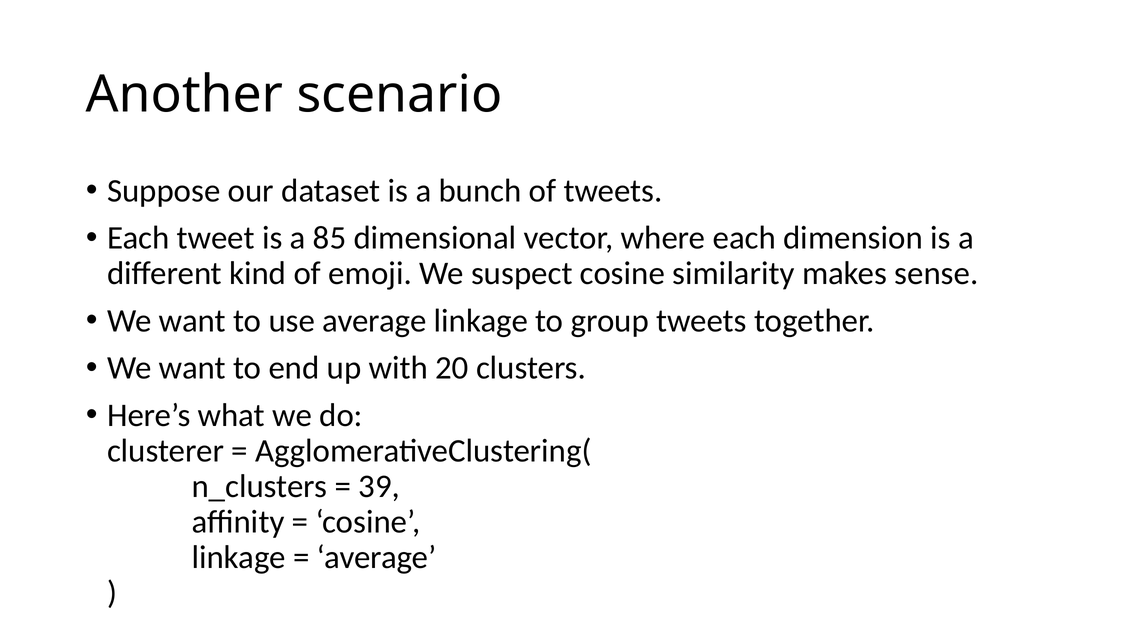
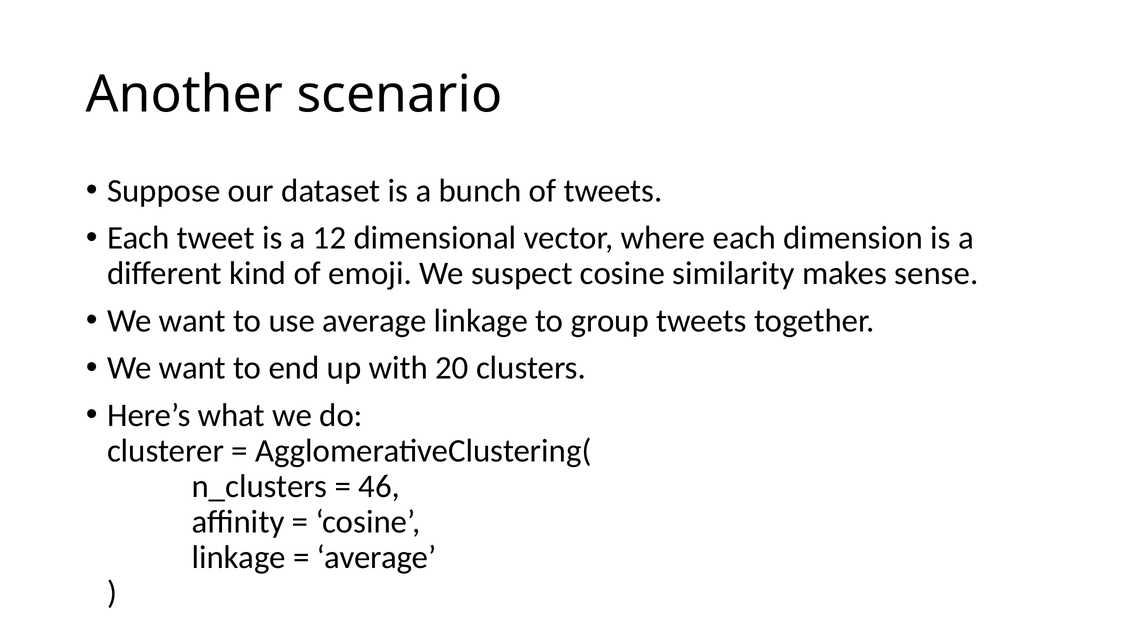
85: 85 -> 12
39: 39 -> 46
